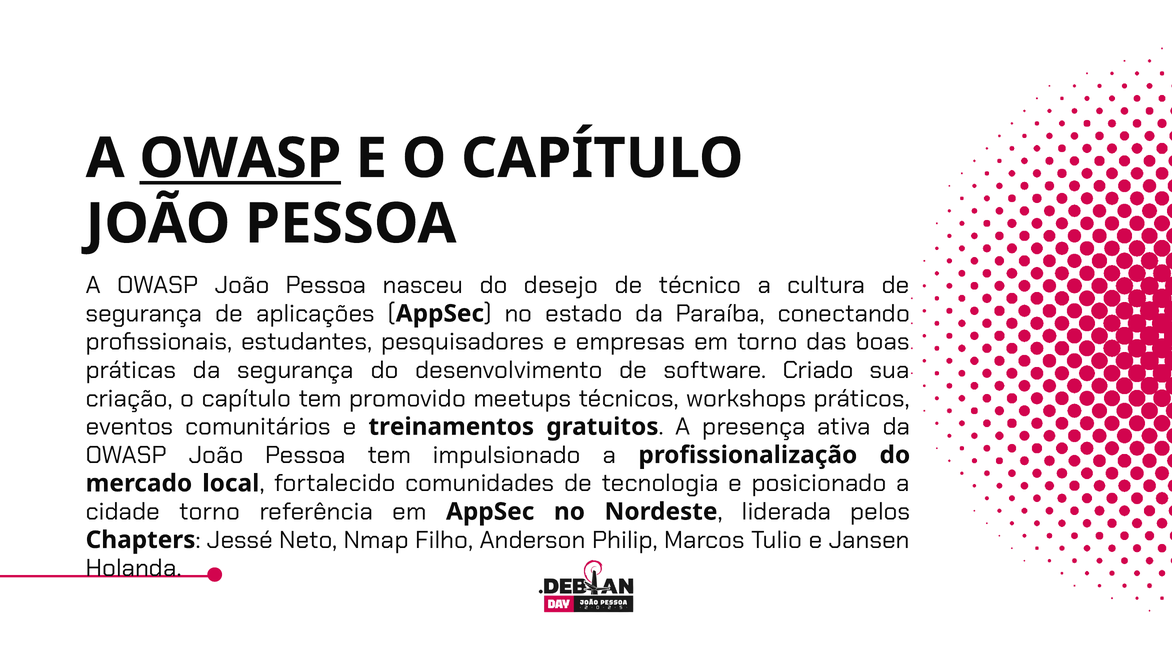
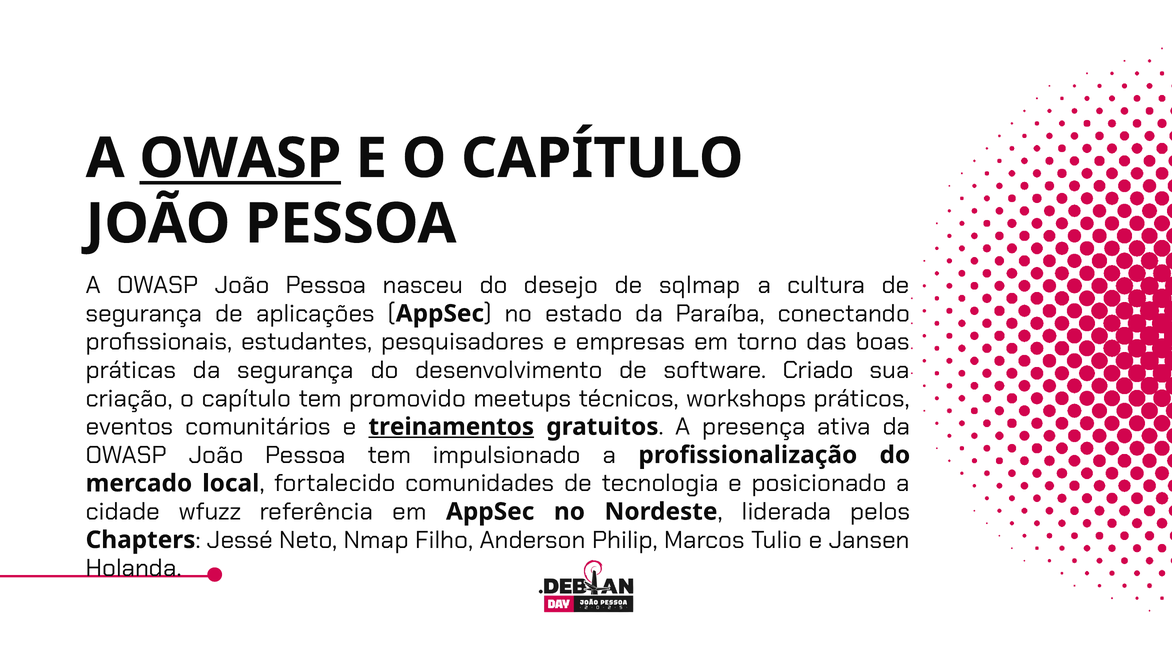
técnico: técnico -> sqlmap
treinamentos underline: none -> present
cidade torno: torno -> wfuzz
